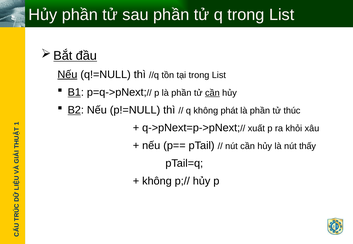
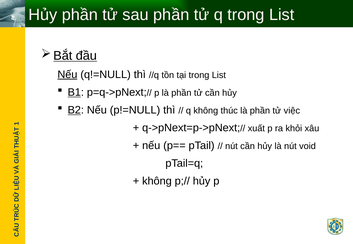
cần at (212, 93) underline: present -> none
phát: phát -> thúc
thúc: thúc -> việc
thấy: thấy -> void
